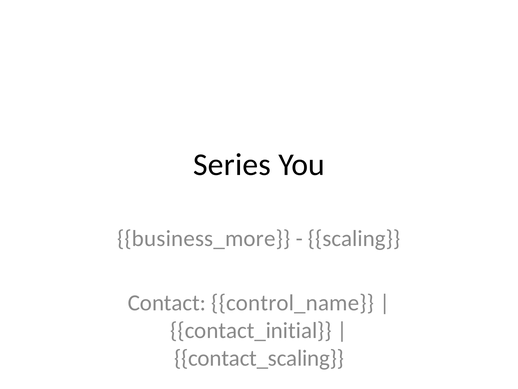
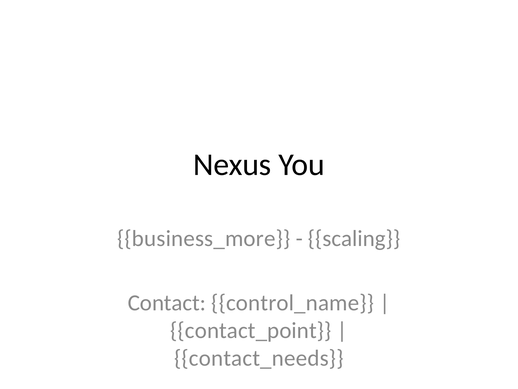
Series: Series -> Nexus
contact_initial: contact_initial -> contact_point
contact_scaling: contact_scaling -> contact_needs
